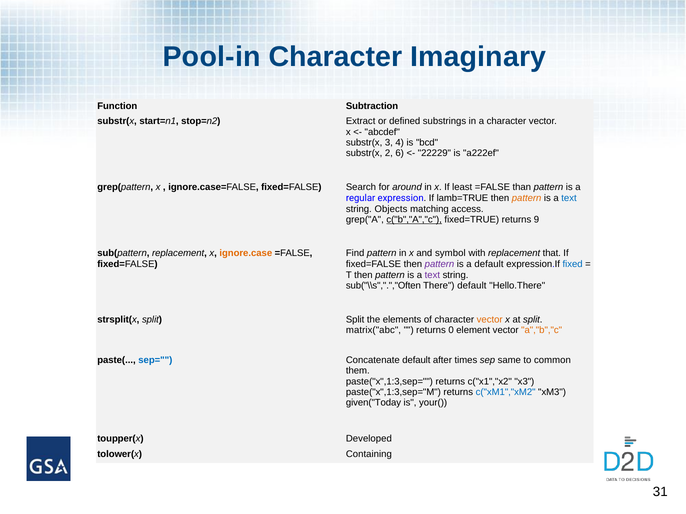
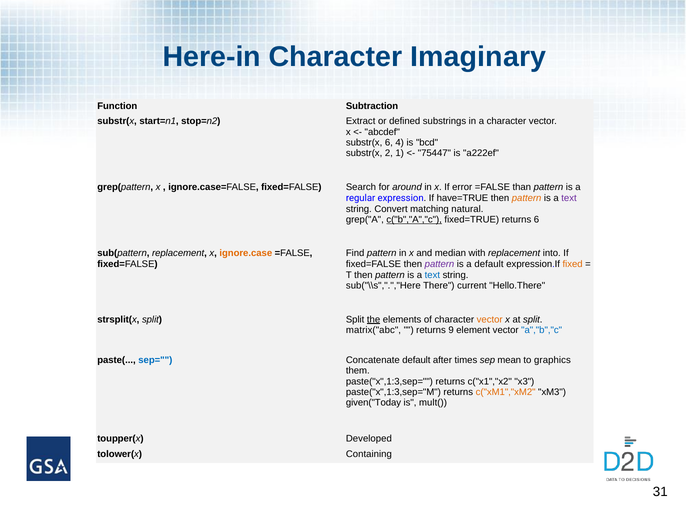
Pool-in: Pool-in -> Here-in
substr(x 3: 3 -> 6
6: 6 -> 1
22229: 22229 -> 75447
least: least -> error
lamb=TRUE: lamb=TRUE -> have=TRUE
text at (569, 198) colour: blue -> purple
Objects: Objects -> Convert
access: access -> natural
returns 9: 9 -> 6
symbol: symbol -> median
that: that -> into
fixed colour: blue -> orange
text at (432, 275) colour: purple -> blue
sub("\\s",".","Often: sub("\\s",".","Often -> sub("\\s",".","Here
There default: default -> current
the underline: none -> present
0: 0 -> 9
a","b","c colour: orange -> blue
same: same -> mean
common: common -> graphics
c("xM1","xM2 colour: blue -> orange
your(: your( -> mult(
